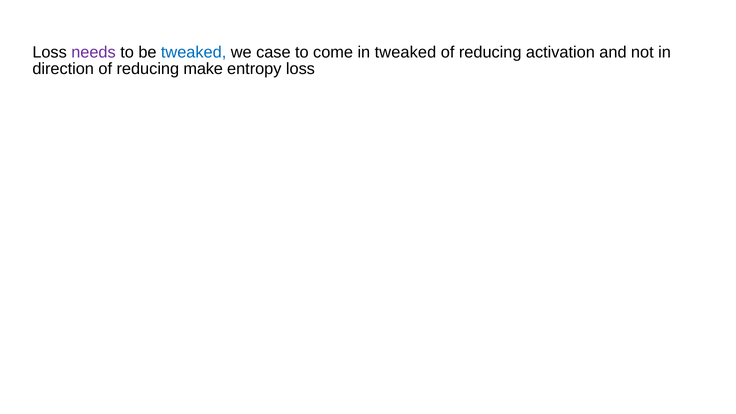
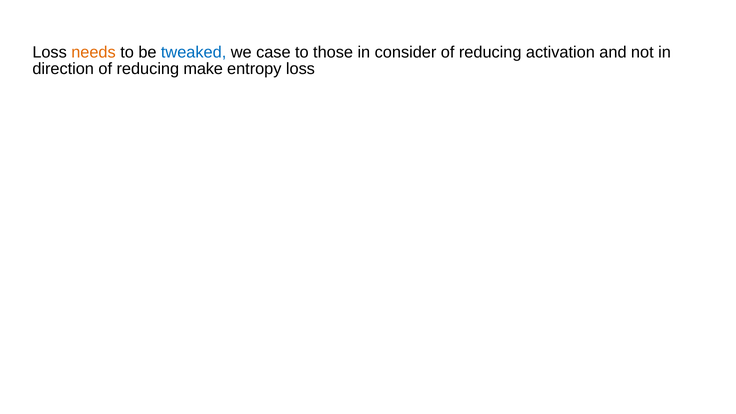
needs colour: purple -> orange
come: come -> those
in tweaked: tweaked -> consider
